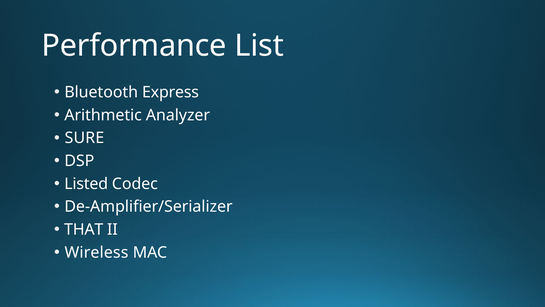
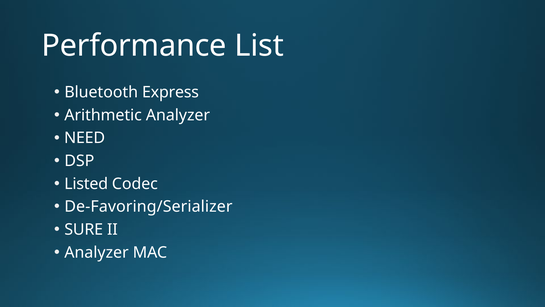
SURE: SURE -> NEED
De-Amplifier/Serializer: De-Amplifier/Serializer -> De-Favoring/Serializer
THAT: THAT -> SURE
Wireless at (96, 252): Wireless -> Analyzer
